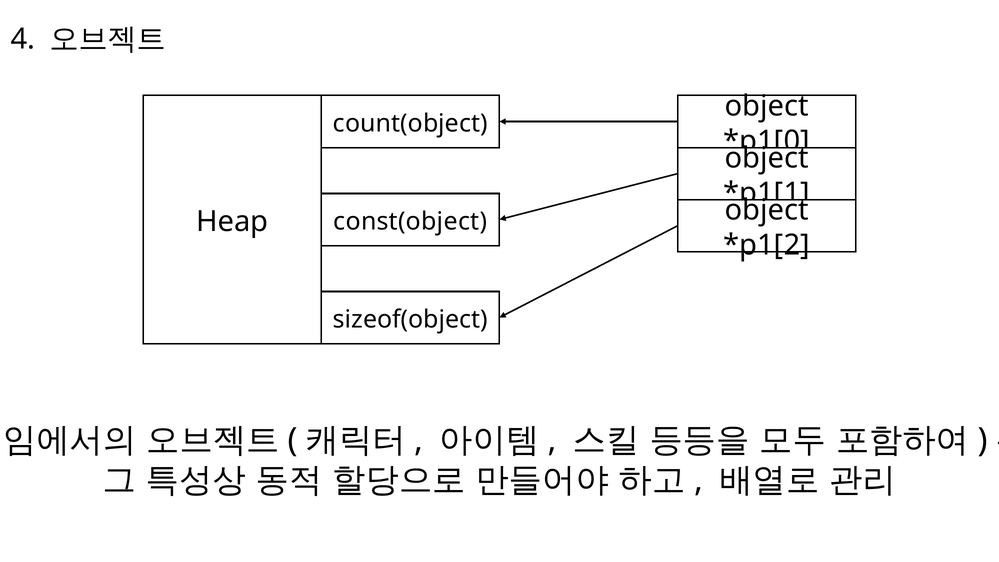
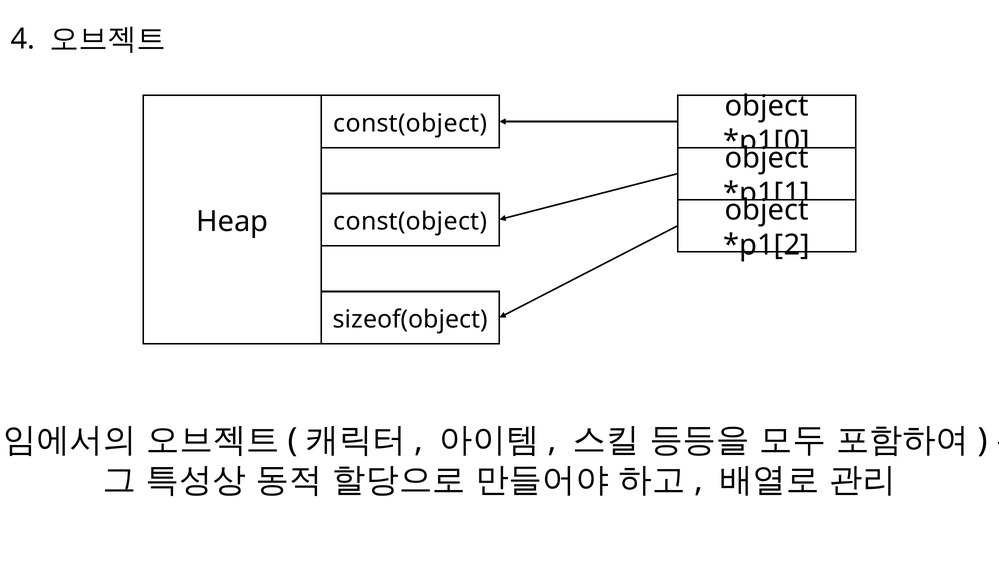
count(object at (410, 123): count(object -> const(object
